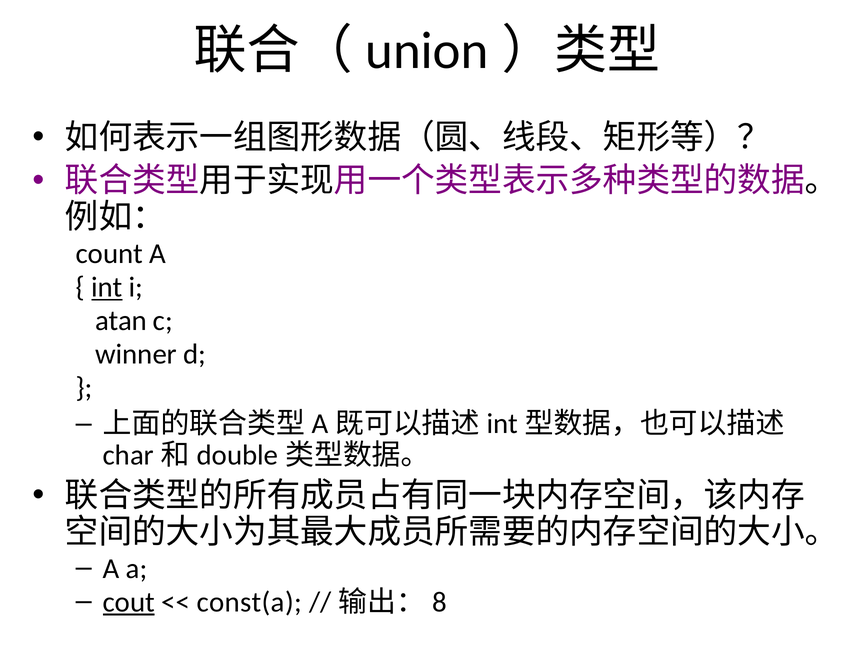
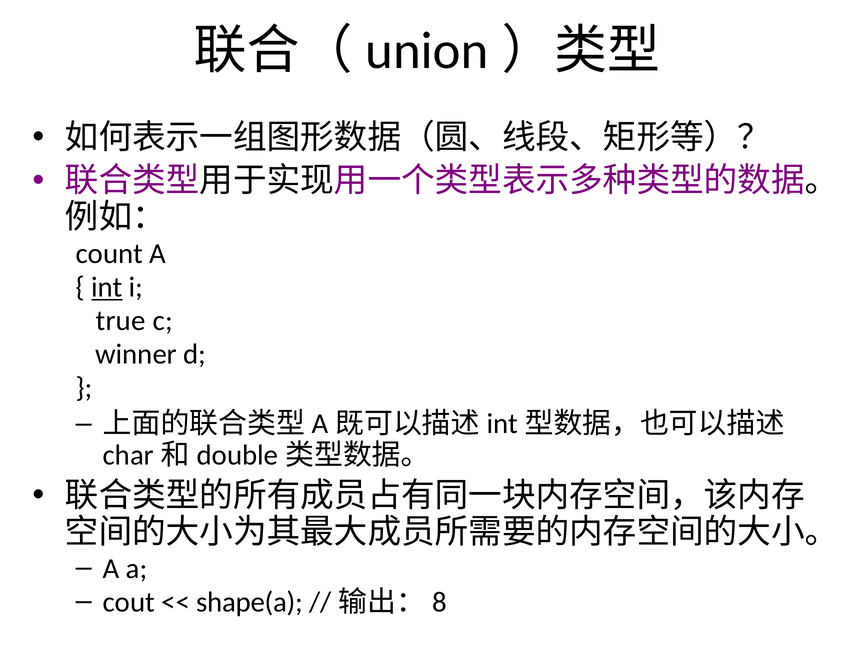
atan: atan -> true
cout underline: present -> none
const(a: const(a -> shape(a
